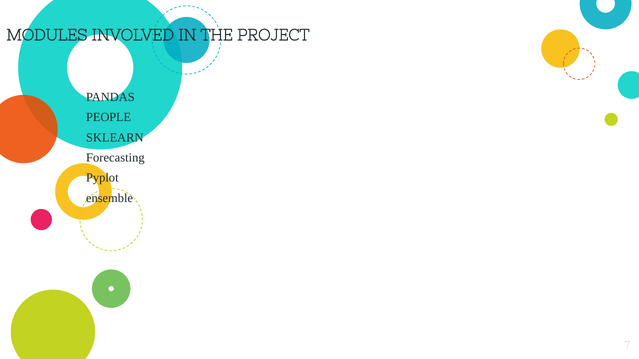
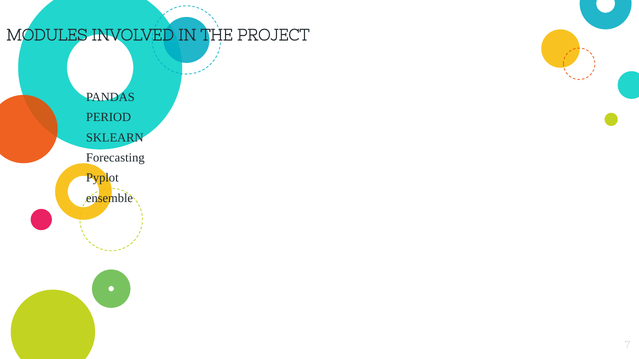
PEOPLE: PEOPLE -> PERIOD
